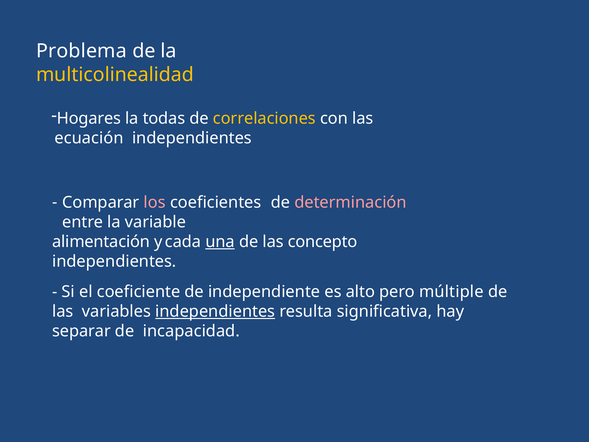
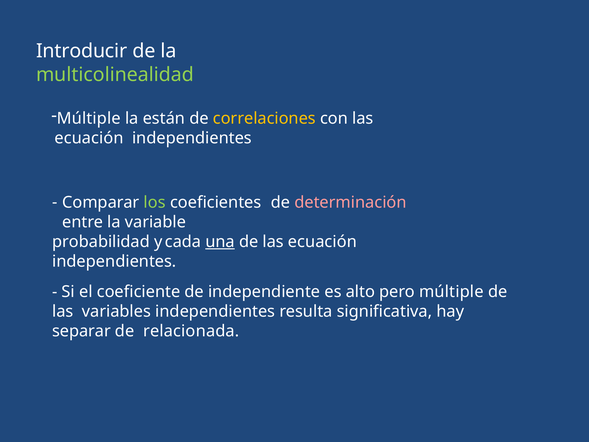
Problema: Problema -> Introducir
multicolinealidad colour: yellow -> light green
Hogares at (89, 118): Hogares -> Múltiple
todas: todas -> están
los colour: pink -> light green
alimentación: alimentación -> probabilidad
de las concepto: concepto -> ecuación
independientes at (215, 311) underline: present -> none
incapacidad: incapacidad -> relacionada
